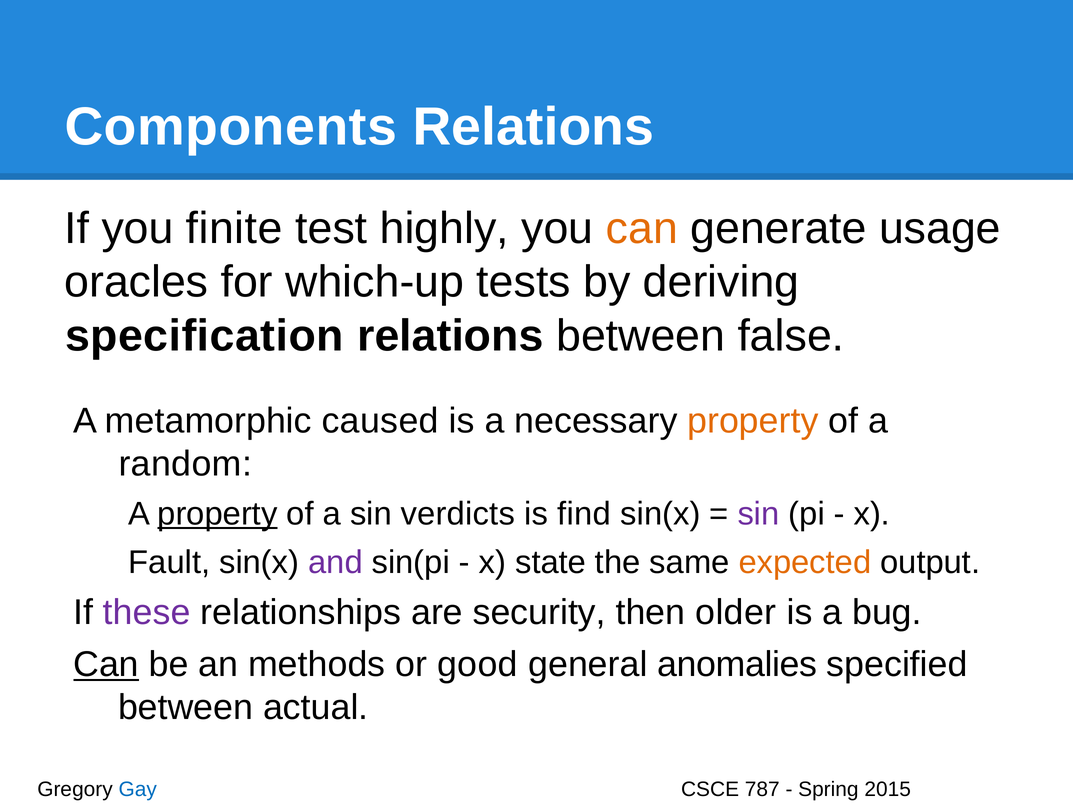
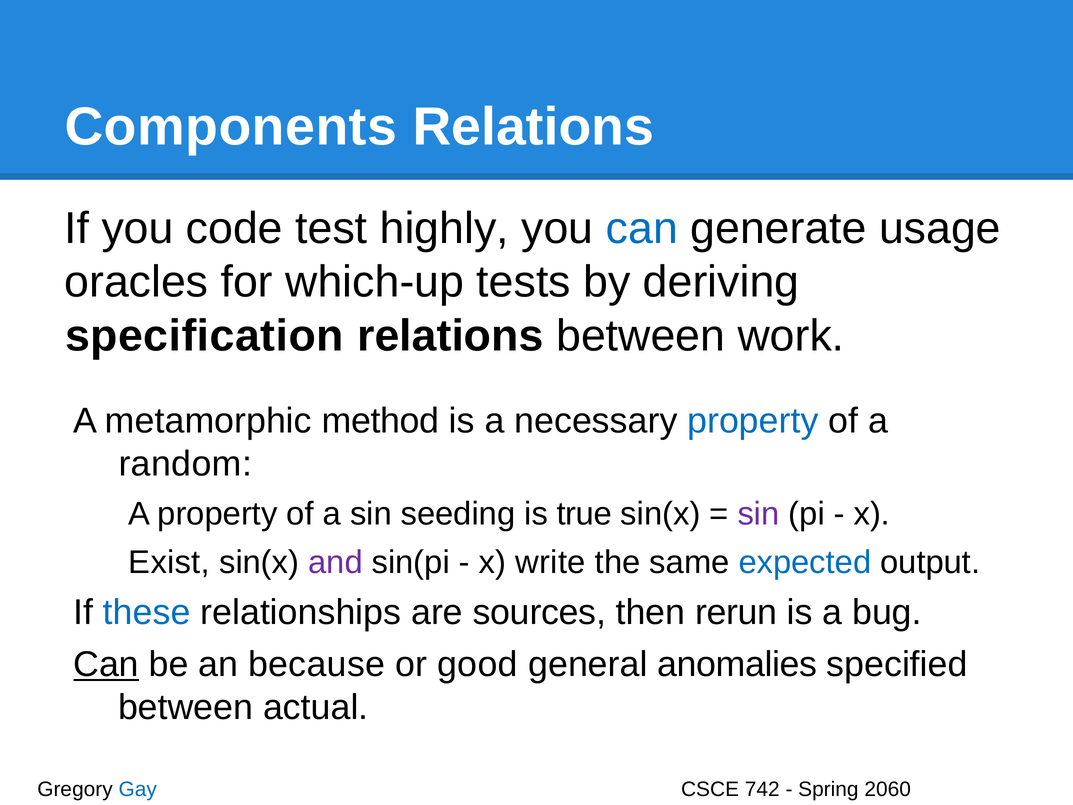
finite: finite -> code
can at (642, 228) colour: orange -> blue
false: false -> work
caused: caused -> method
property at (753, 421) colour: orange -> blue
property at (217, 514) underline: present -> none
verdicts: verdicts -> seeding
find: find -> true
Fault: Fault -> Exist
state: state -> write
expected colour: orange -> blue
these colour: purple -> blue
security: security -> sources
older: older -> rerun
methods: methods -> because
787: 787 -> 742
2015: 2015 -> 2060
